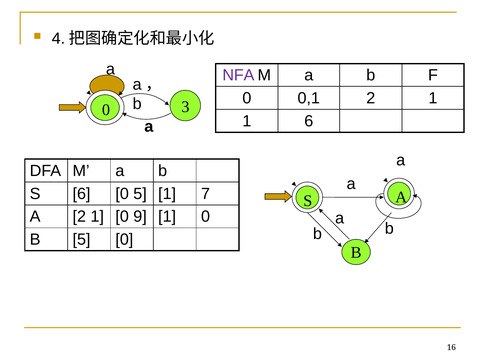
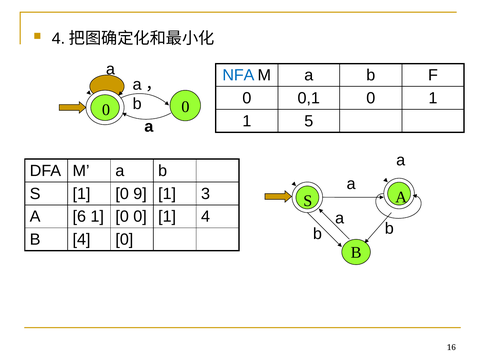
NFA colour: purple -> blue
0,1 2: 2 -> 0
3 at (185, 107): 3 -> 0
1 6: 6 -> 5
S 6: 6 -> 1
0 5: 5 -> 9
7: 7 -> 3
A 2: 2 -> 6
1 0 9: 9 -> 0
0 at (206, 216): 0 -> 4
B 5: 5 -> 4
